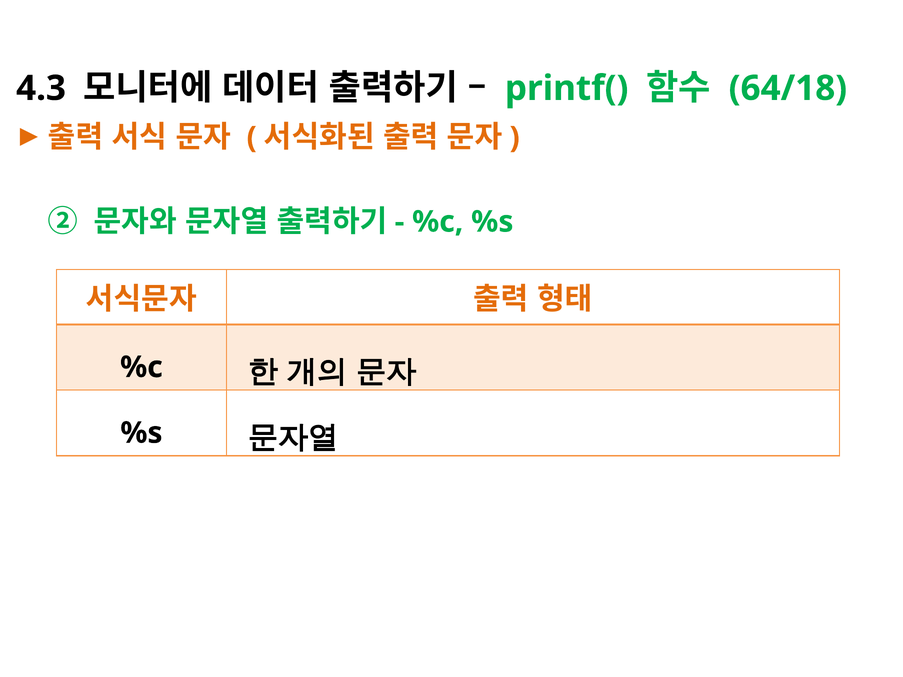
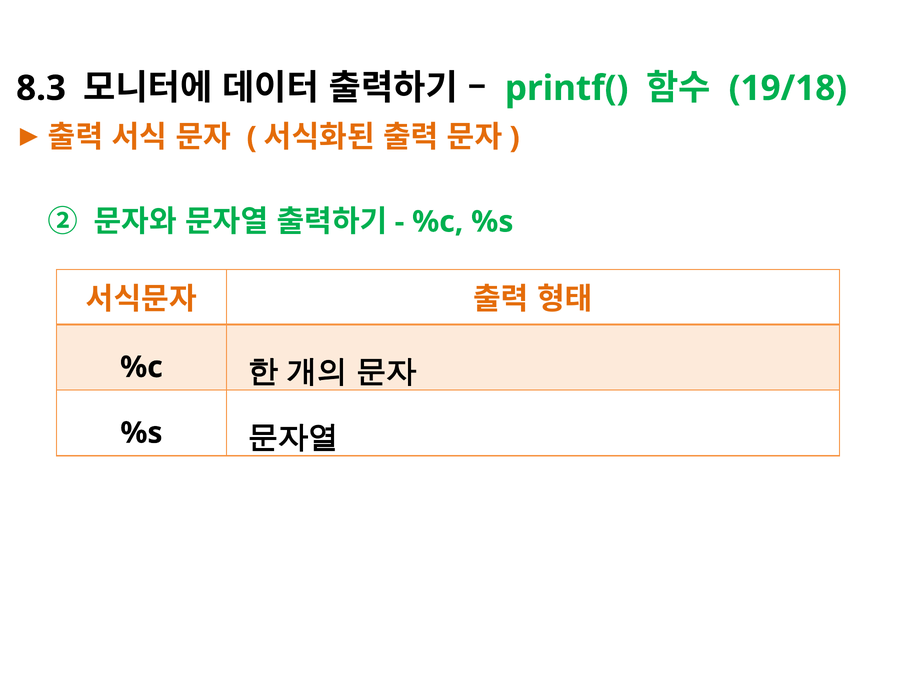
4.3: 4.3 -> 8.3
64/18: 64/18 -> 19/18
